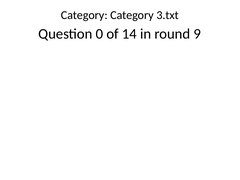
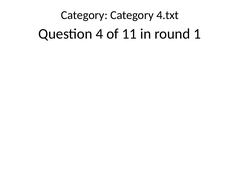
3.txt: 3.txt -> 4.txt
0: 0 -> 4
14: 14 -> 11
9: 9 -> 1
